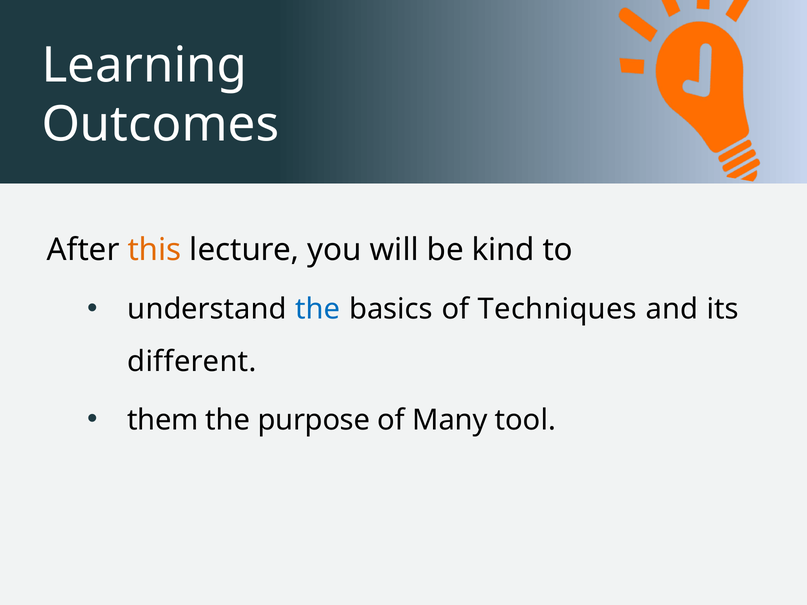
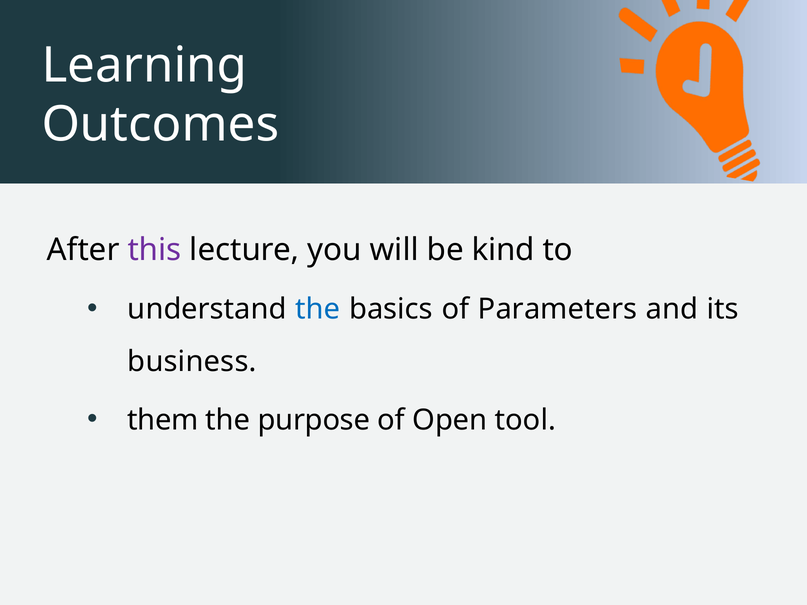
this colour: orange -> purple
Techniques: Techniques -> Parameters
different: different -> business
Many: Many -> Open
